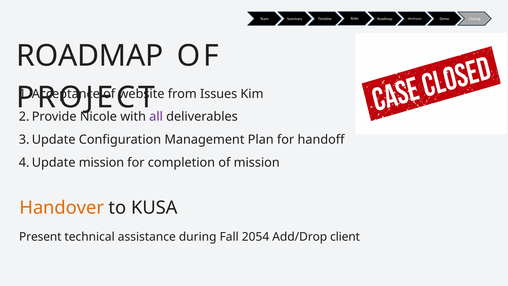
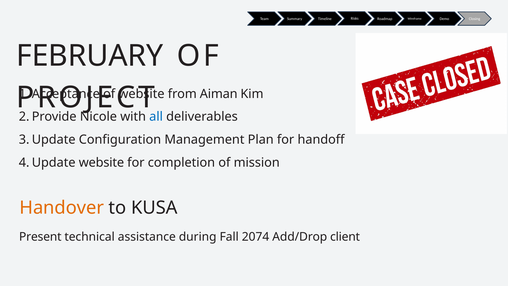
ROADMAP at (90, 56): ROADMAP -> FEBRUARY
Issues: Issues -> Aiman
all colour: purple -> blue
mission at (101, 162): mission -> website
2054: 2054 -> 2074
